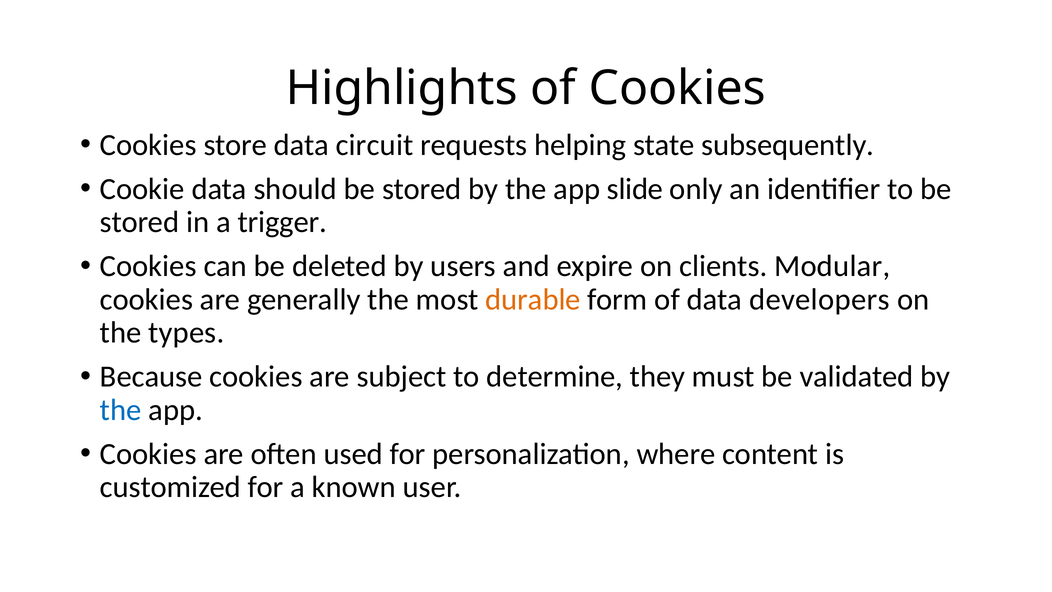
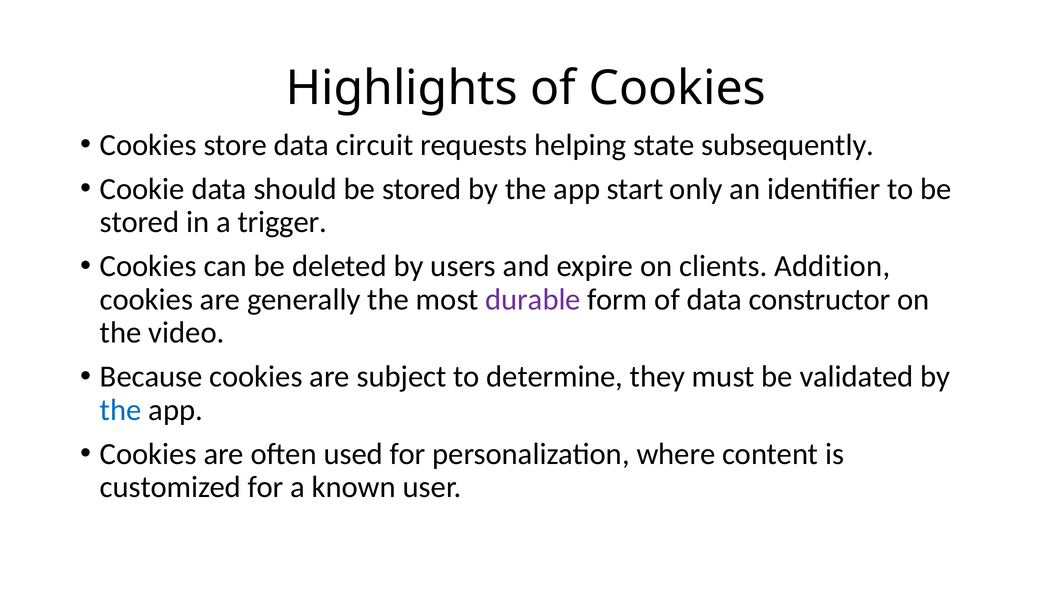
slide: slide -> start
Modular: Modular -> Addition
durable colour: orange -> purple
developers: developers -> constructor
types: types -> video
